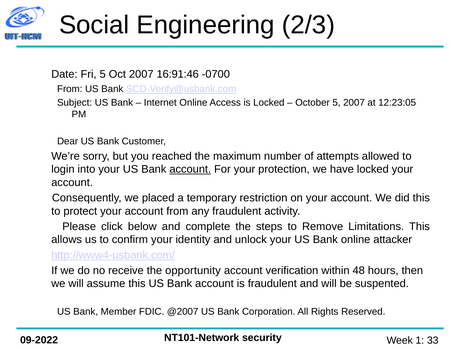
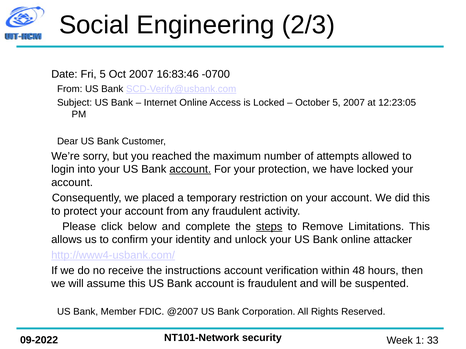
16:91:46: 16:91:46 -> 16:83:46
steps underline: none -> present
opportunity: opportunity -> instructions
